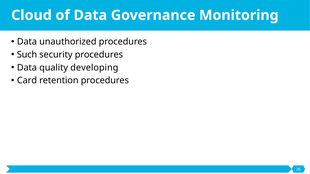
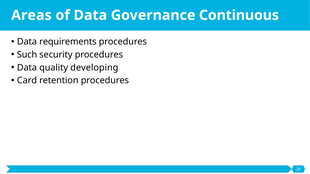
Cloud: Cloud -> Areas
Monitoring: Monitoring -> Continuous
unauthorized: unauthorized -> requirements
